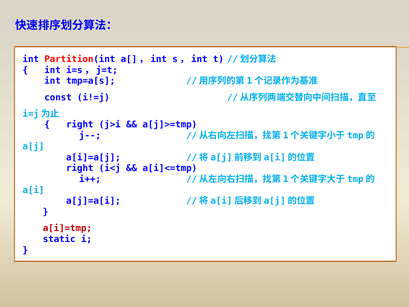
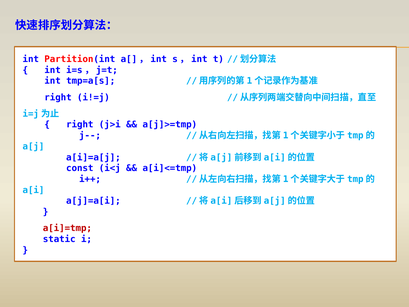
const at (58, 97): const -> right
right at (80, 168): right -> const
